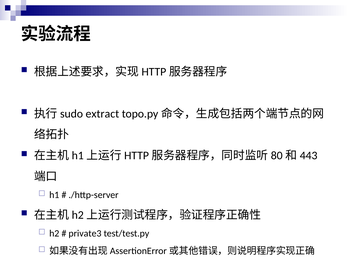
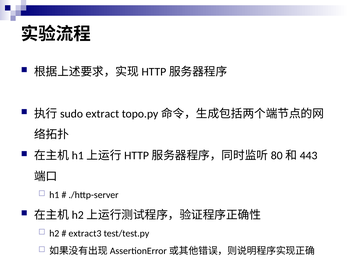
private3: private3 -> extract3
